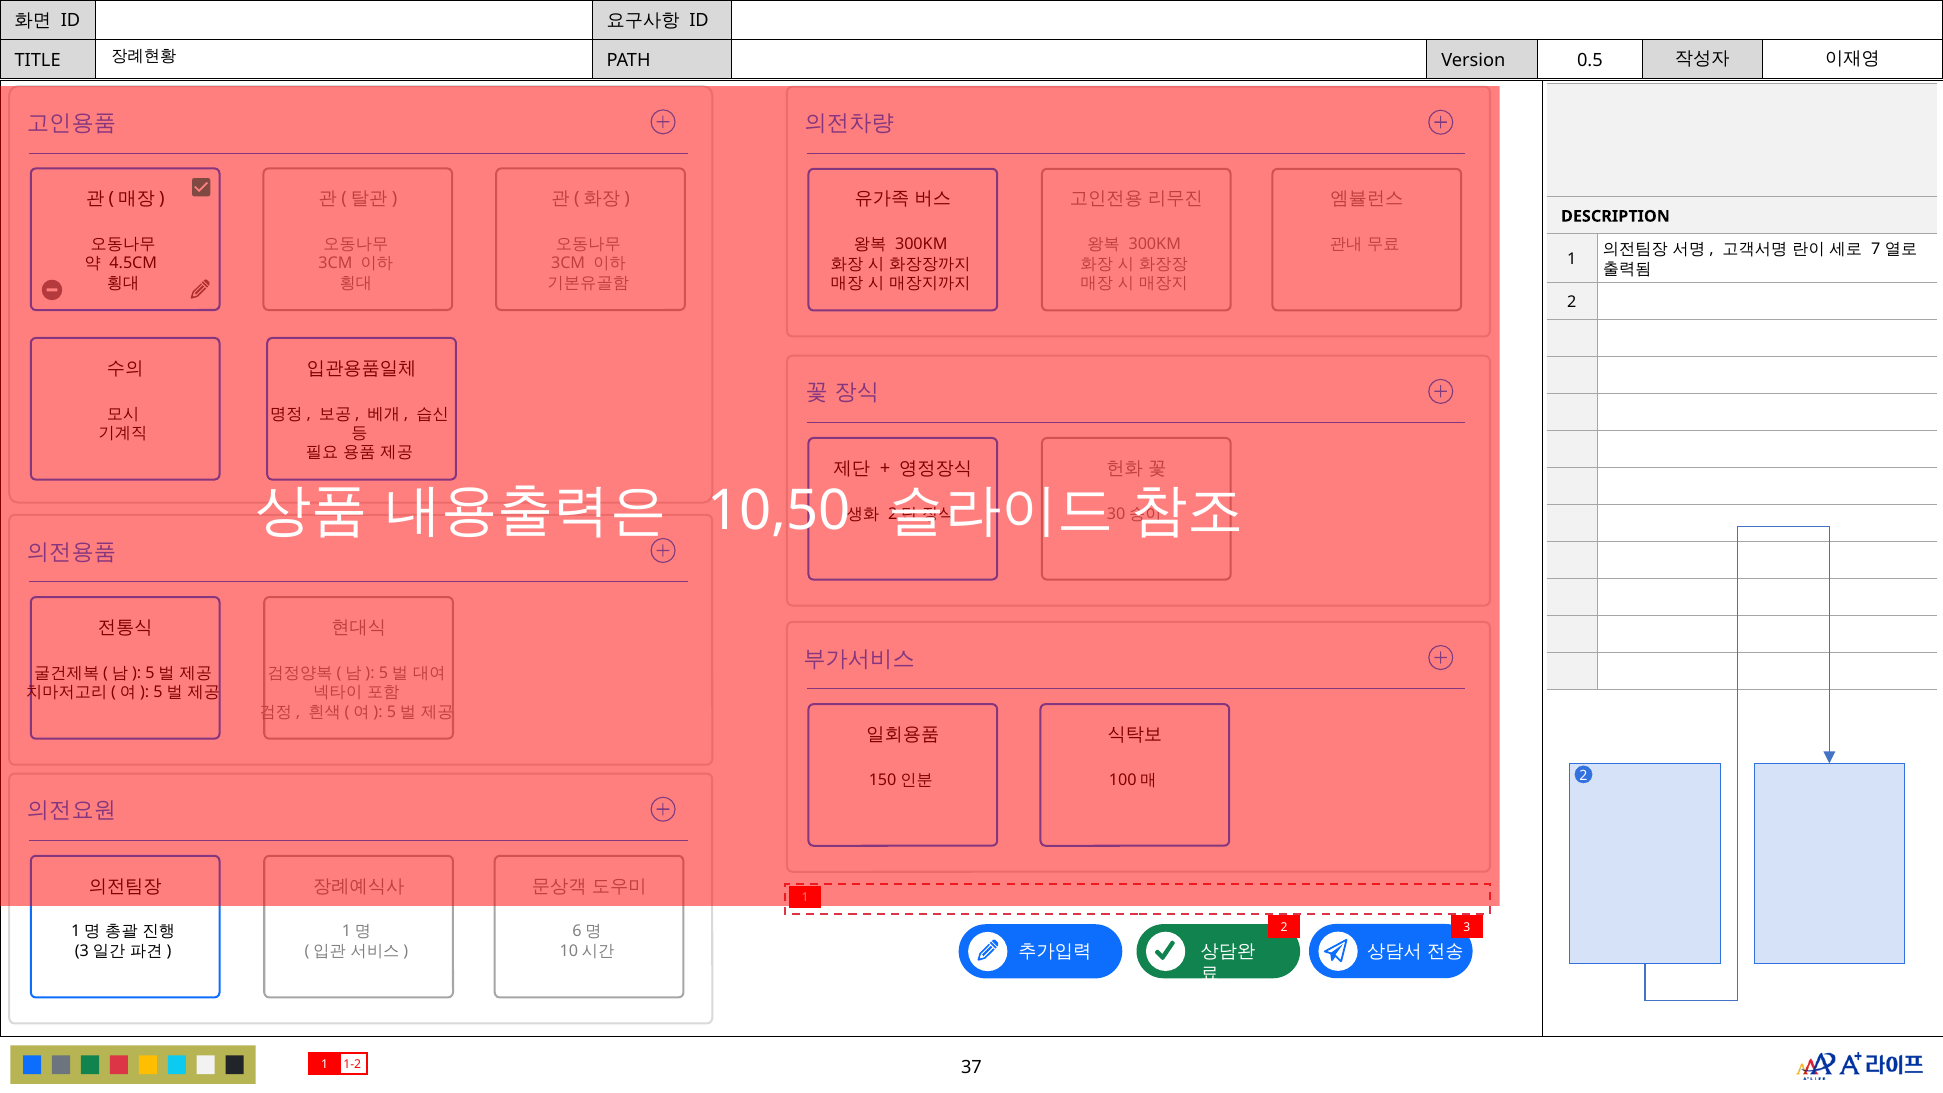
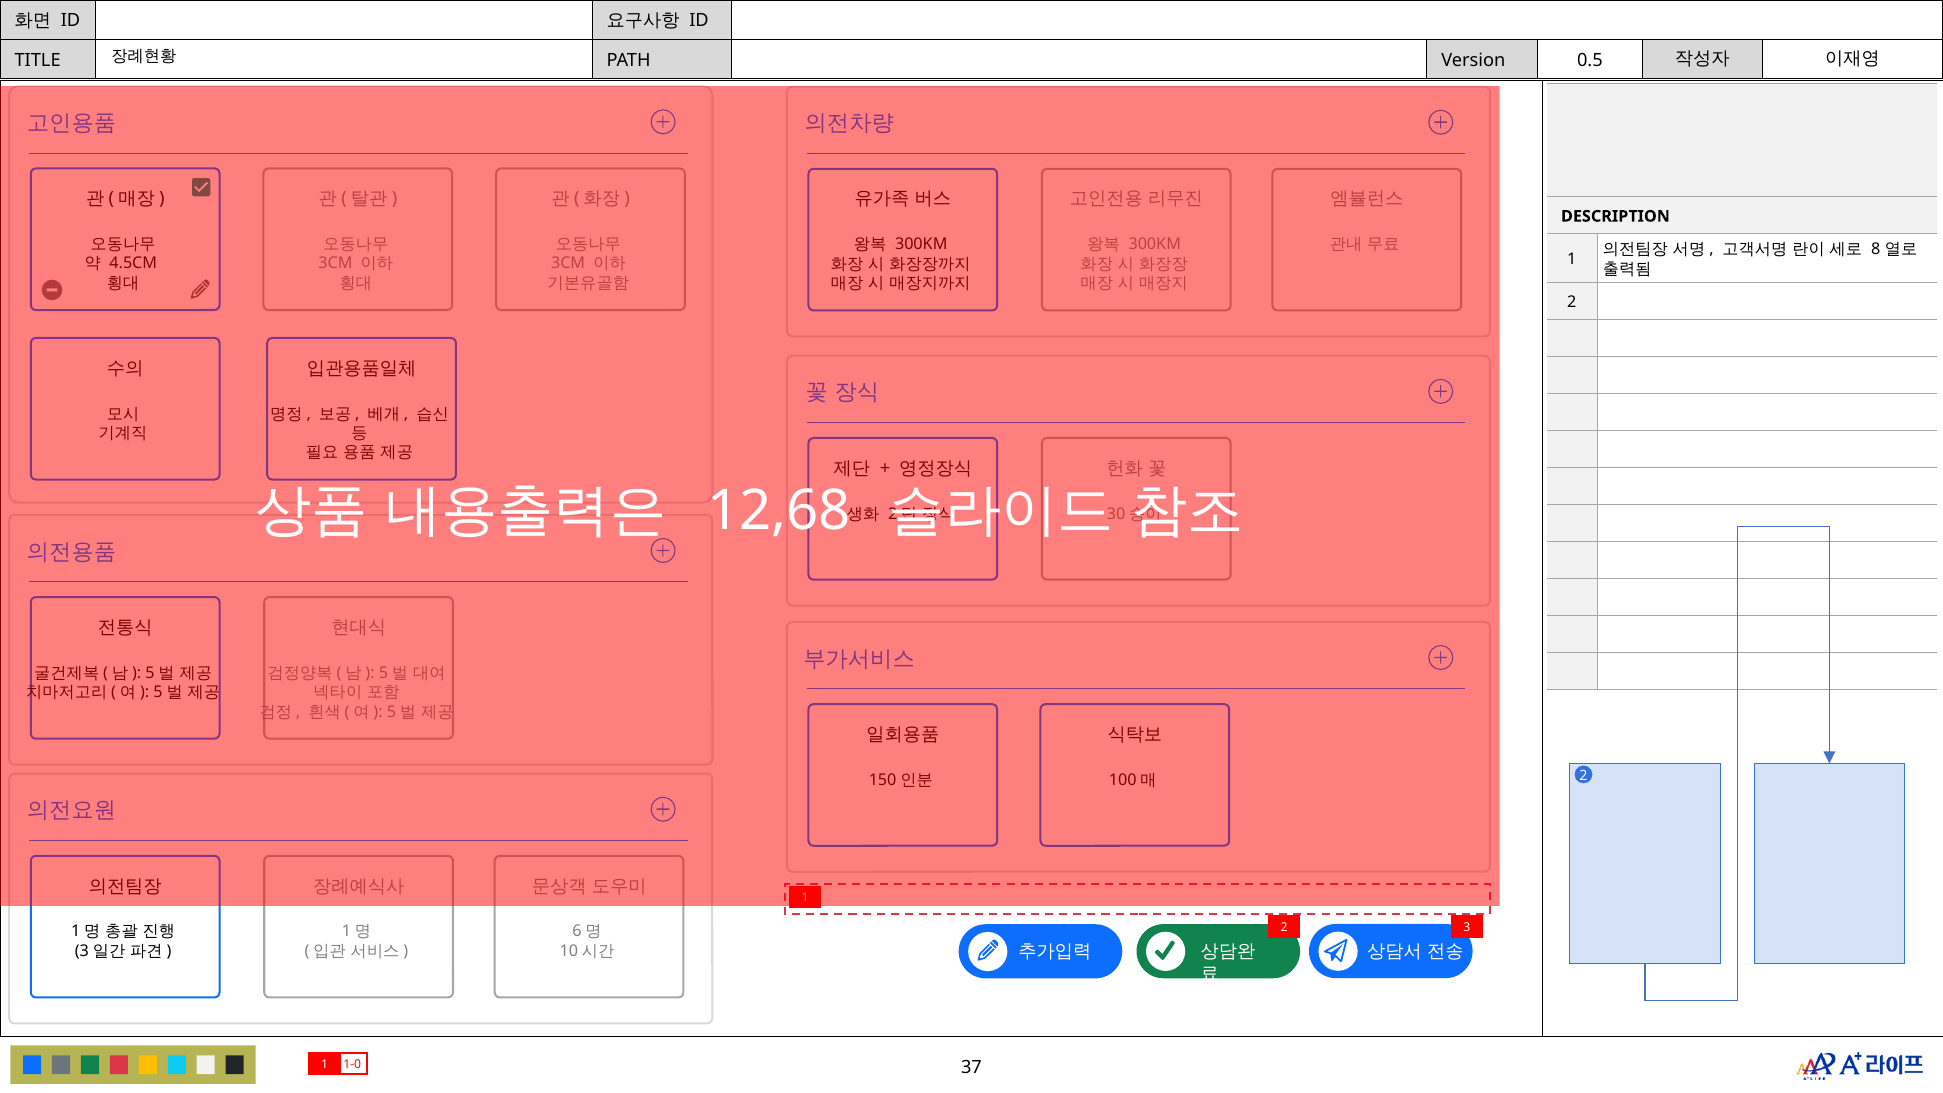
7: 7 -> 8
10,50: 10,50 -> 12,68
1-2: 1-2 -> 1-0
